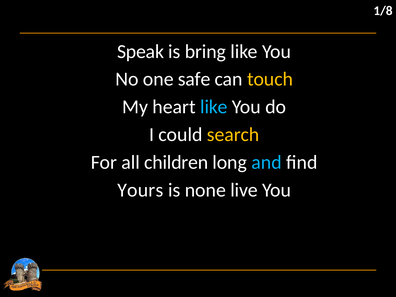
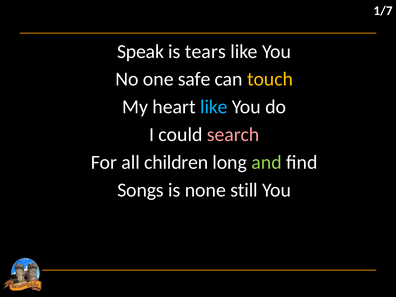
1/8: 1/8 -> 1/7
bring: bring -> tears
search colour: yellow -> pink
and colour: light blue -> light green
Yours: Yours -> Songs
live: live -> still
